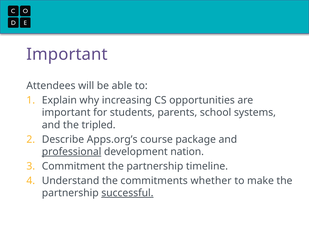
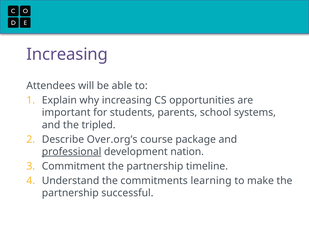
Important at (67, 54): Important -> Increasing
Apps.org’s: Apps.org’s -> Over.org’s
whether: whether -> learning
successful underline: present -> none
